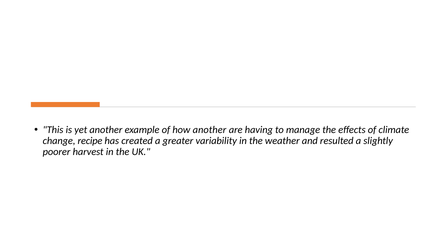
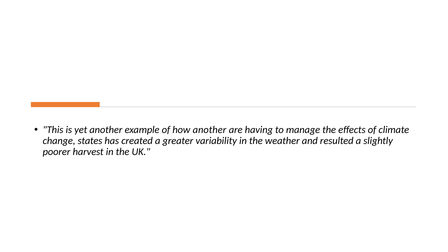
recipe: recipe -> states
